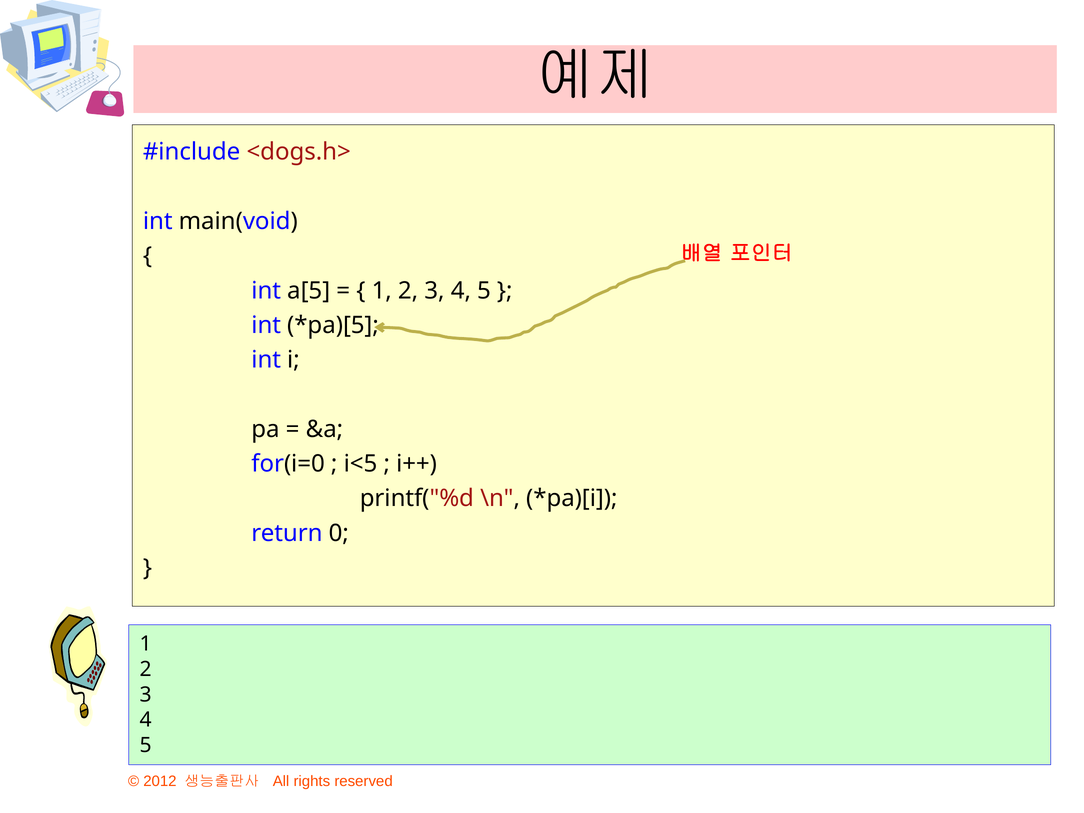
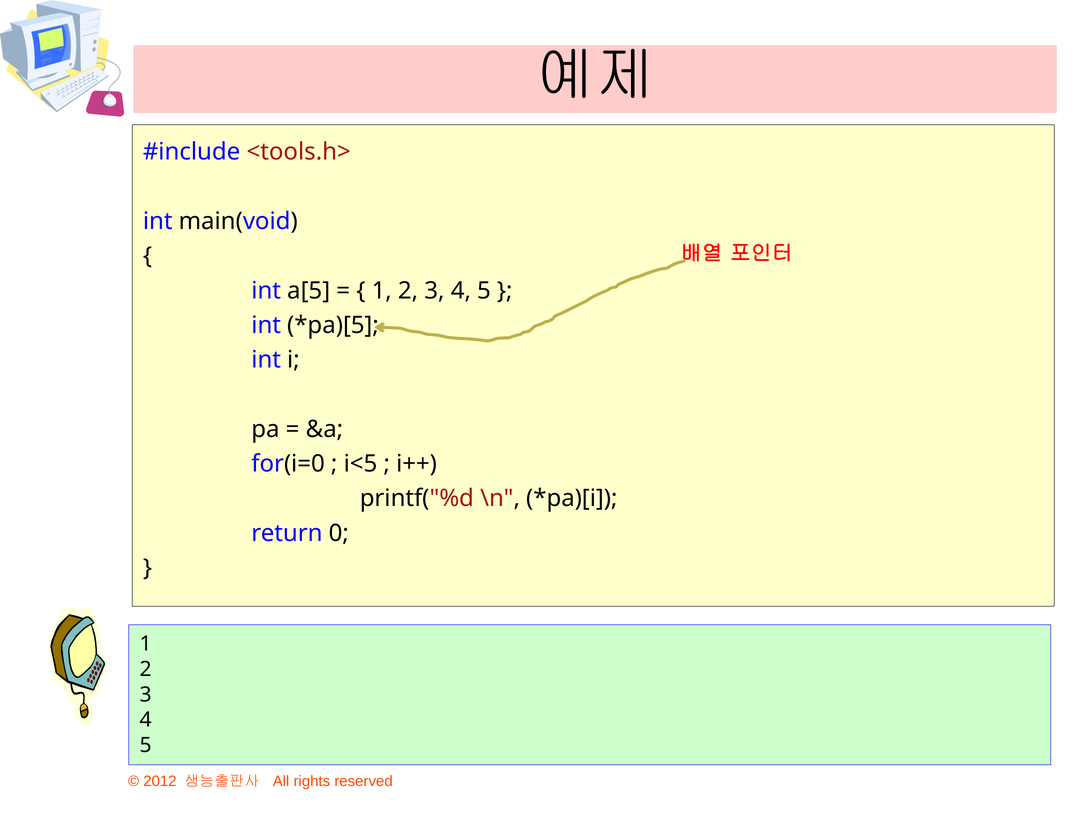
<dogs.h>: <dogs.h> -> <tools.h>
